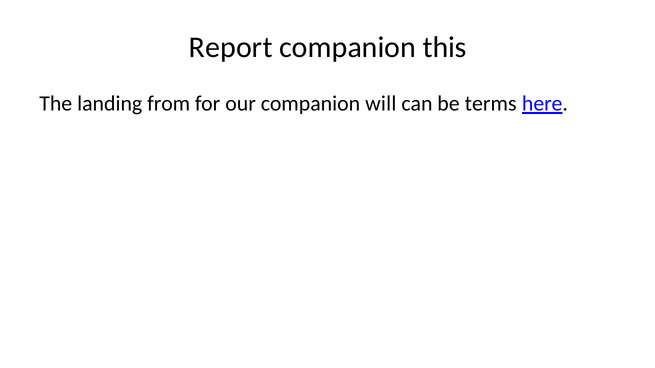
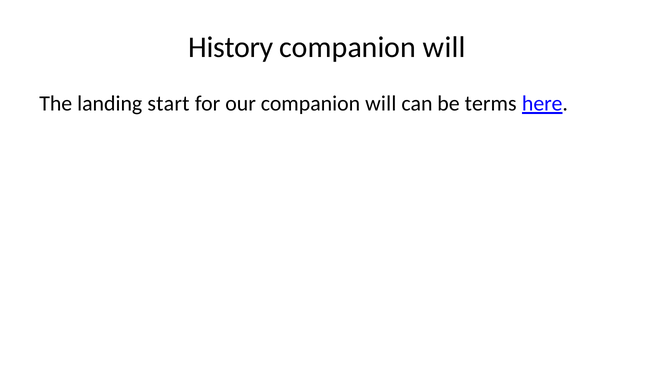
Report: Report -> History
this at (445, 48): this -> will
from: from -> start
